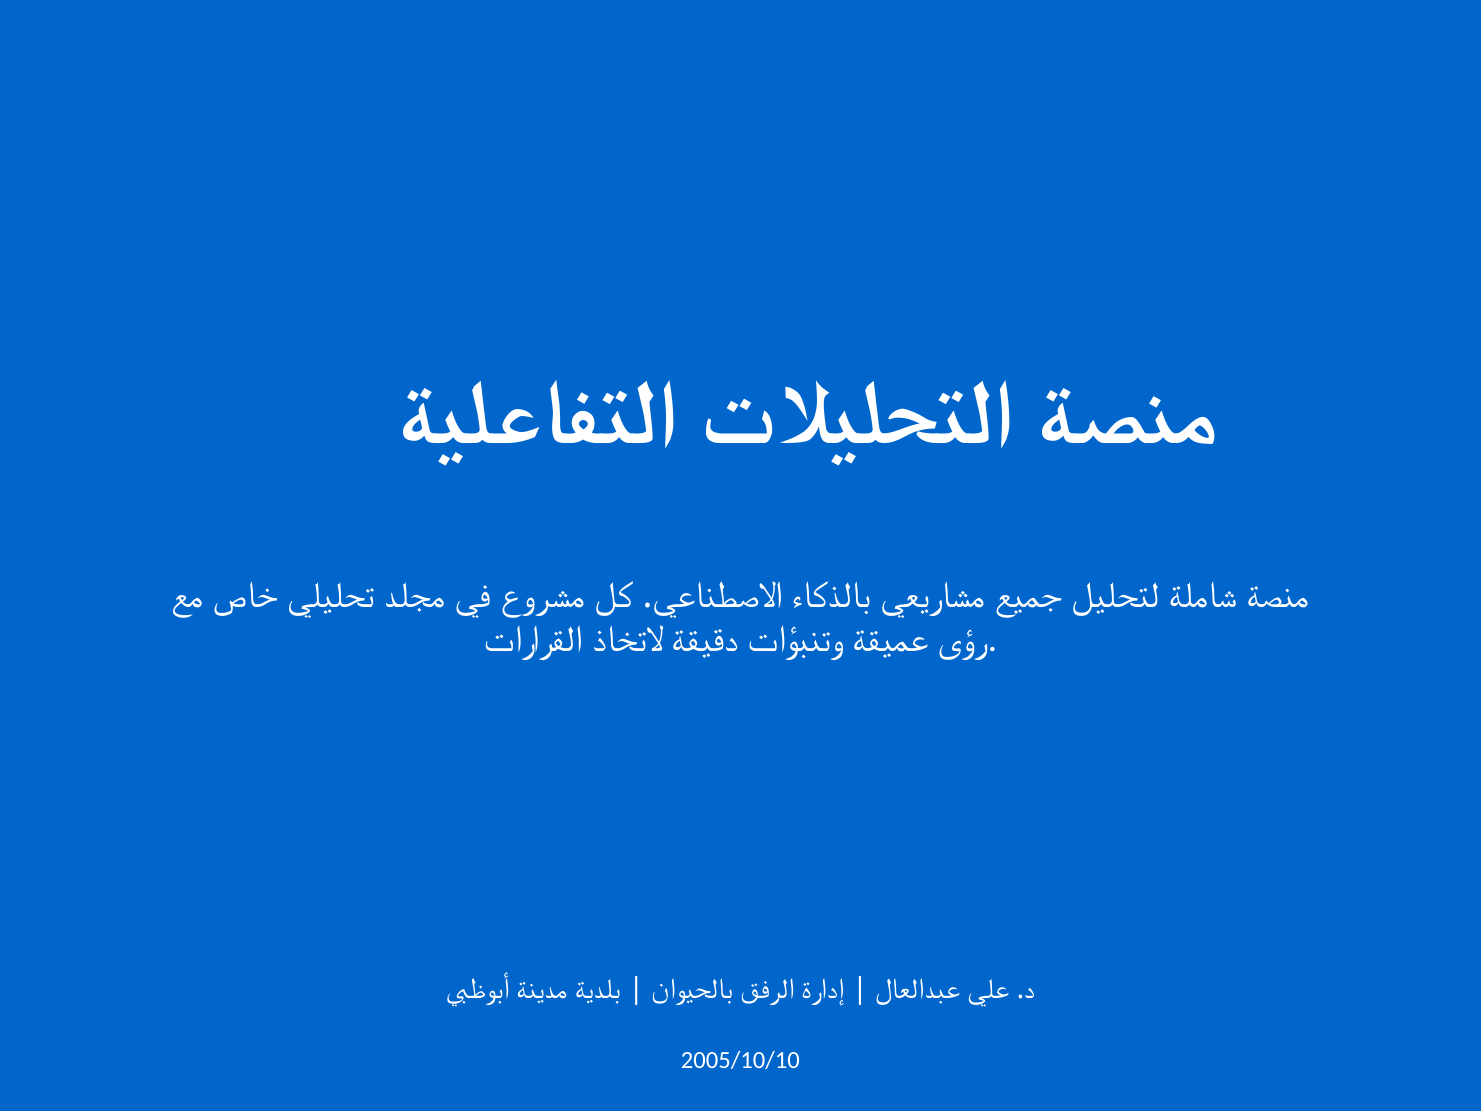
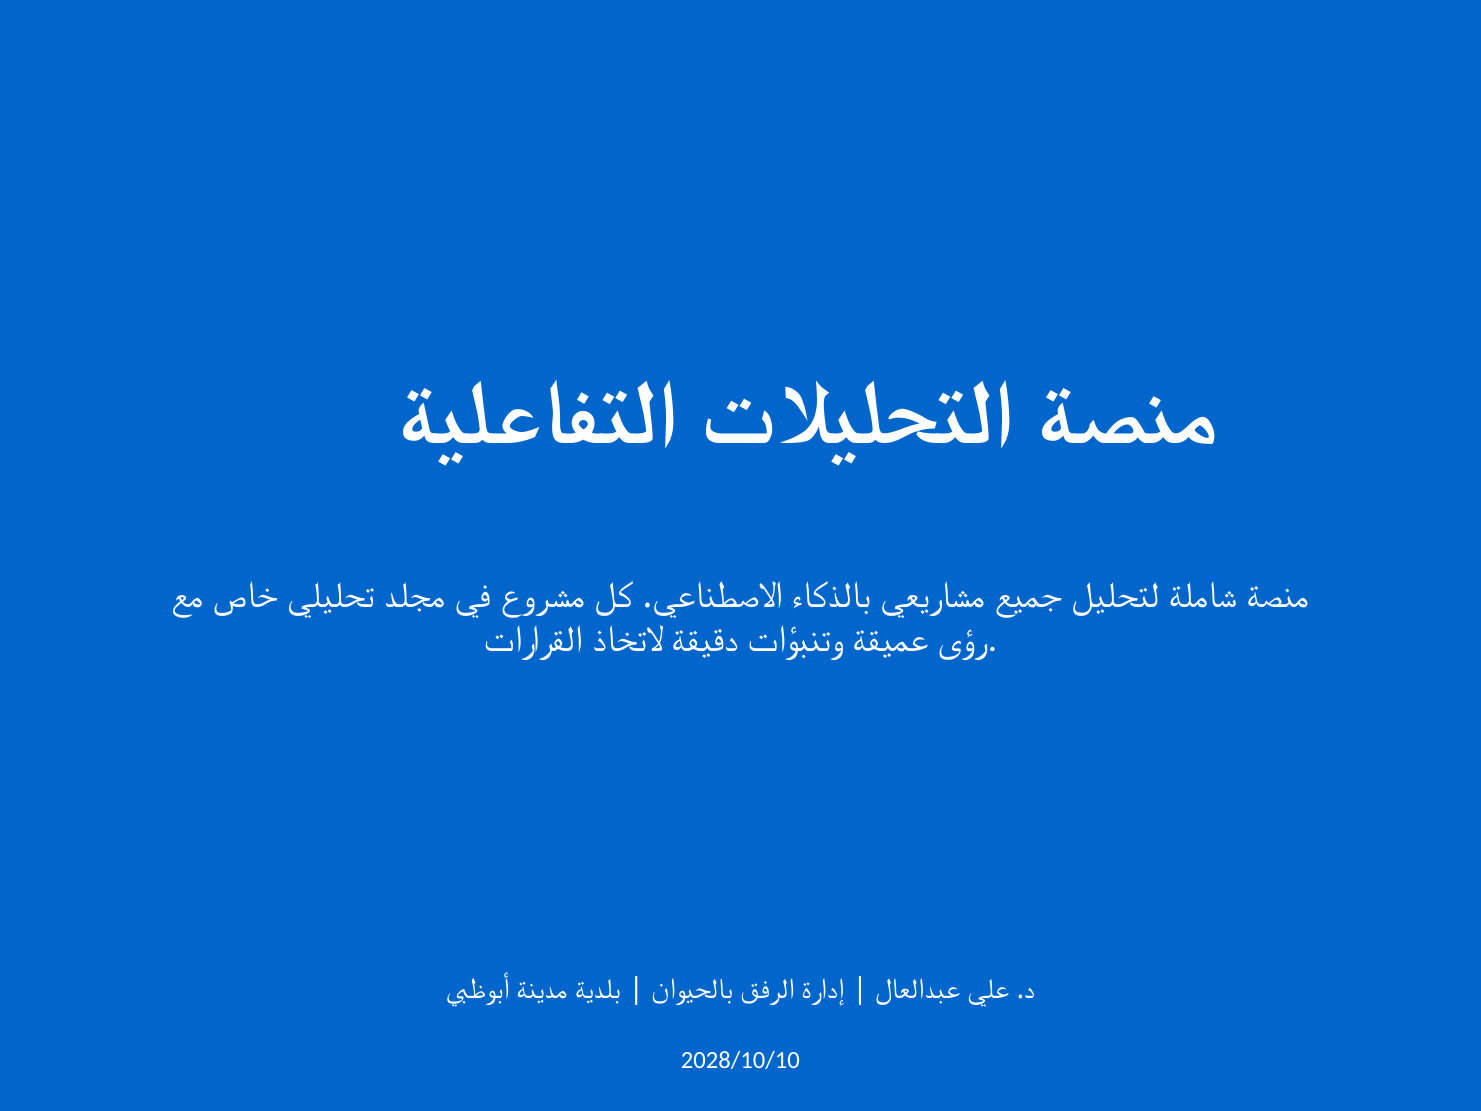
2005/10/10: 2005/10/10 -> 2028/10/10
